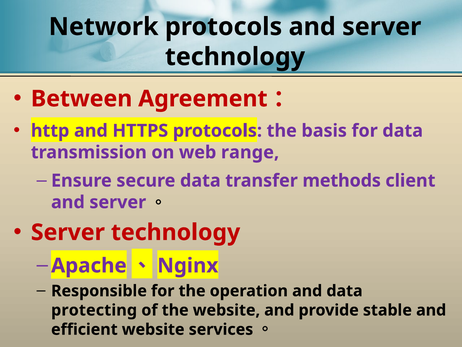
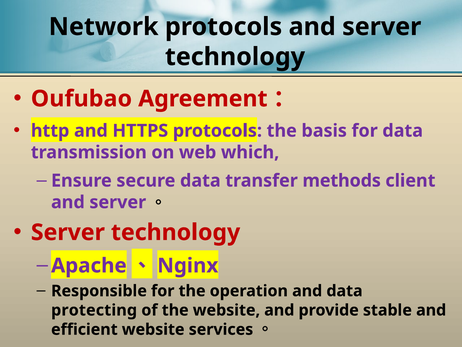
Between: Between -> Oufubao
range: range -> which
